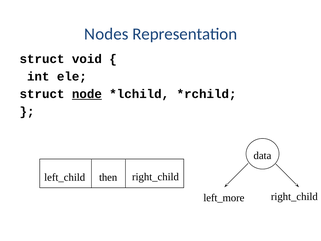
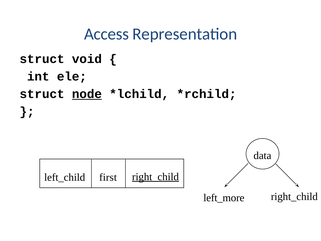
Nodes: Nodes -> Access
then: then -> first
right_child at (155, 177) underline: none -> present
